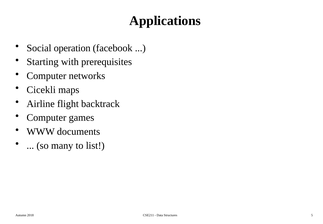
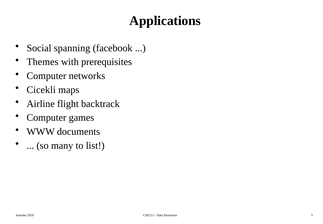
operation: operation -> spanning
Starting: Starting -> Themes
